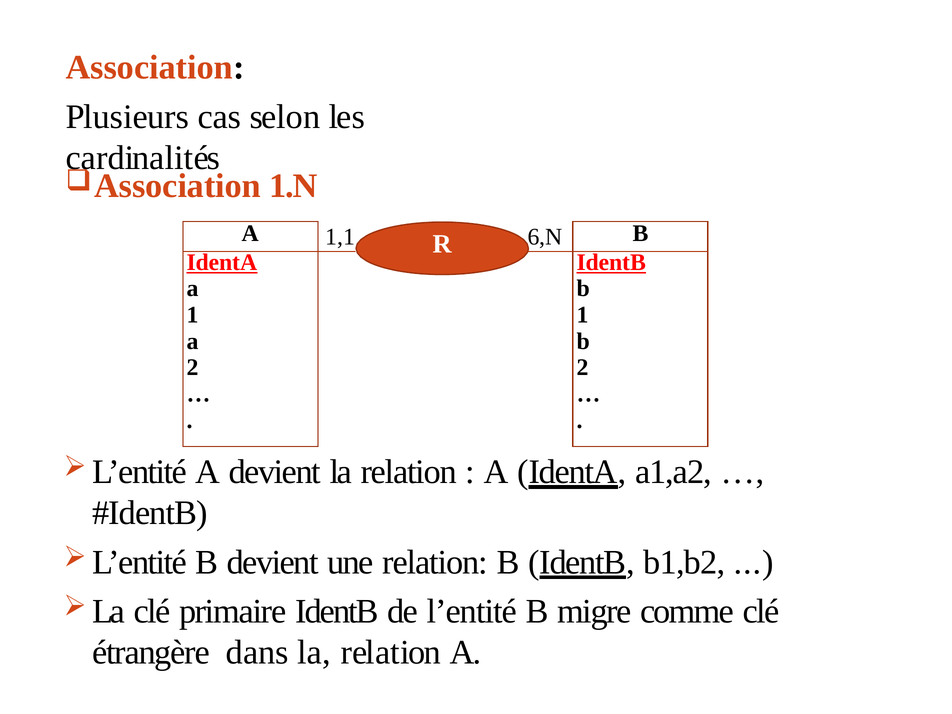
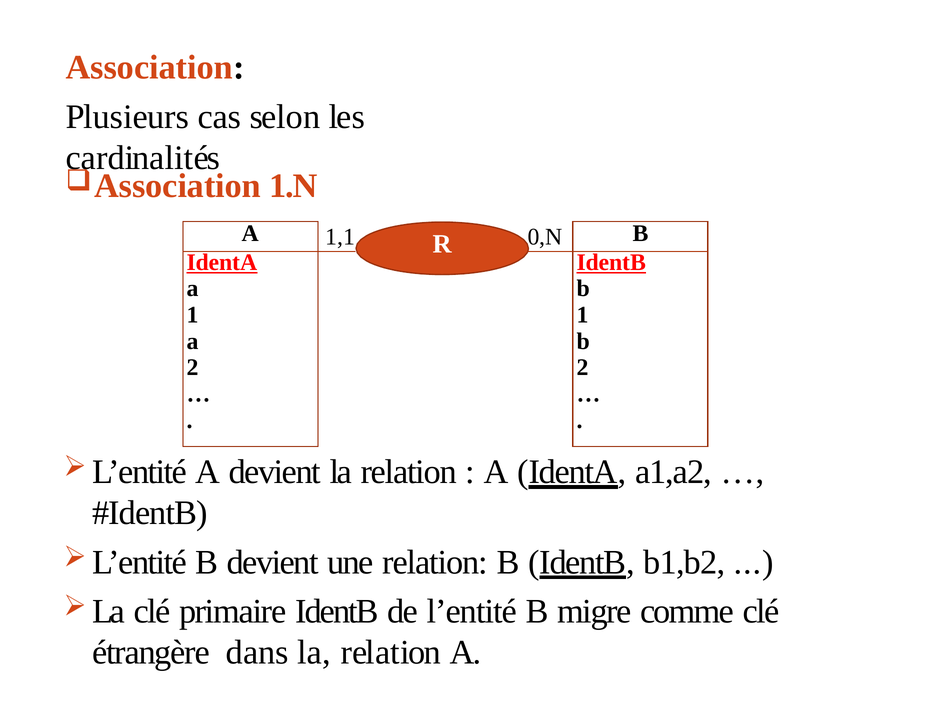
6,N: 6,N -> 0,N
